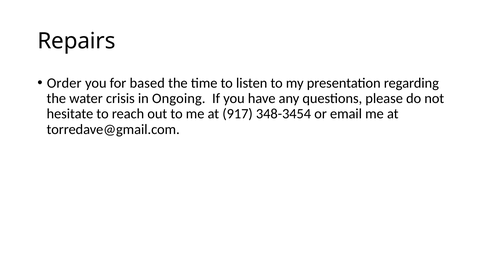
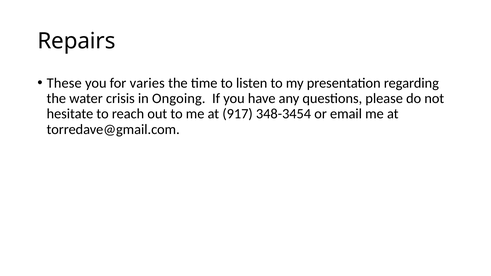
Order: Order -> These
based: based -> varies
